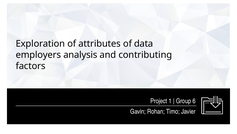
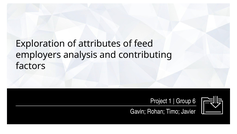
data: data -> feed
